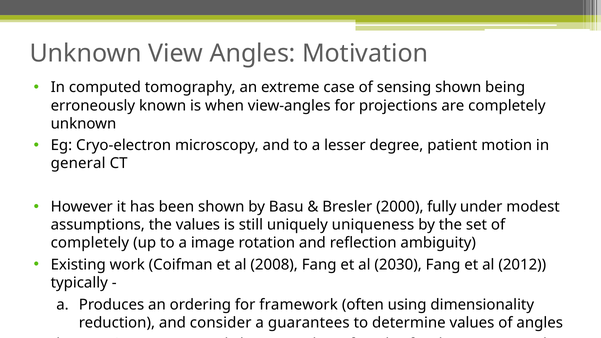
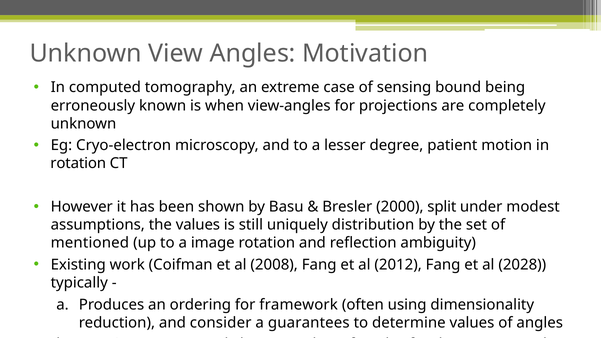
sensing shown: shown -> bound
general at (78, 163): general -> rotation
fully: fully -> split
uniqueness: uniqueness -> distribution
completely at (90, 243): completely -> mentioned
2030: 2030 -> 2012
2012: 2012 -> 2028
